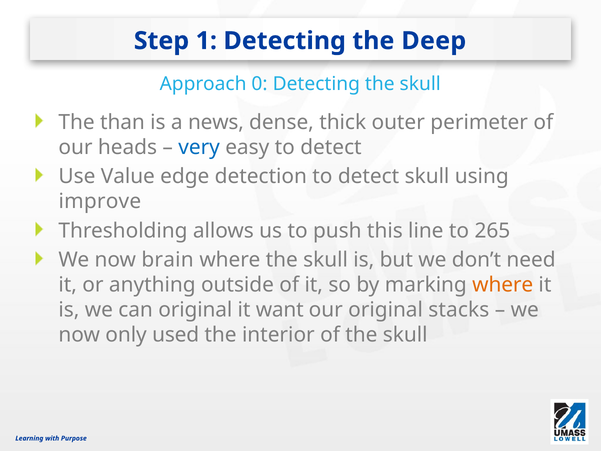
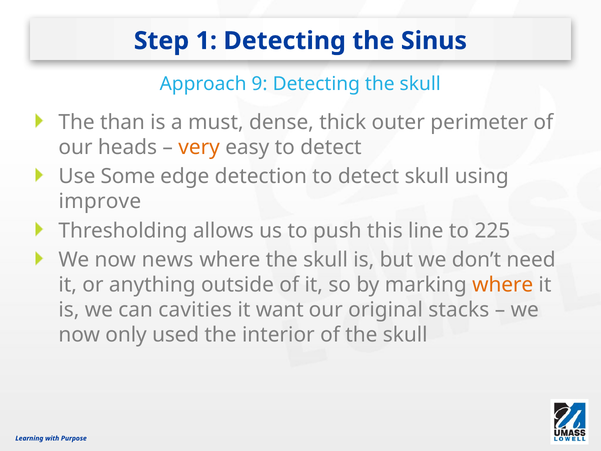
Deep: Deep -> Sinus
0: 0 -> 9
news: news -> must
very colour: blue -> orange
Value: Value -> Some
265: 265 -> 225
brain: brain -> news
can original: original -> cavities
